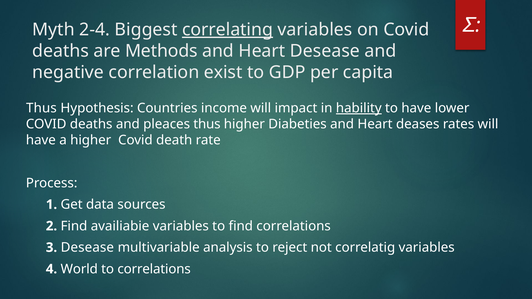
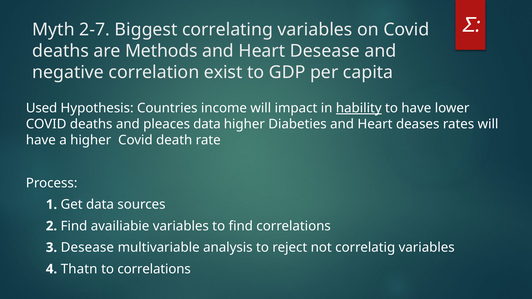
2-4: 2-4 -> 2-7
correlating underline: present -> none
Thus at (41, 108): Thus -> Used
pleaces thus: thus -> data
World: World -> Thatn
